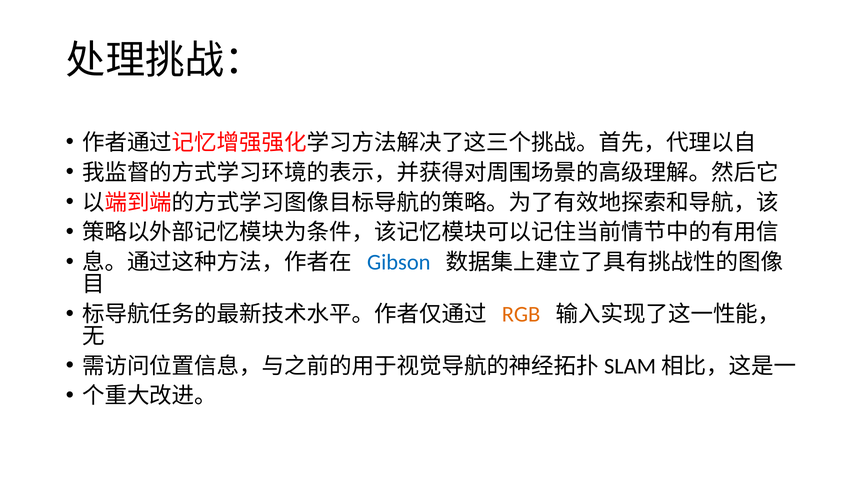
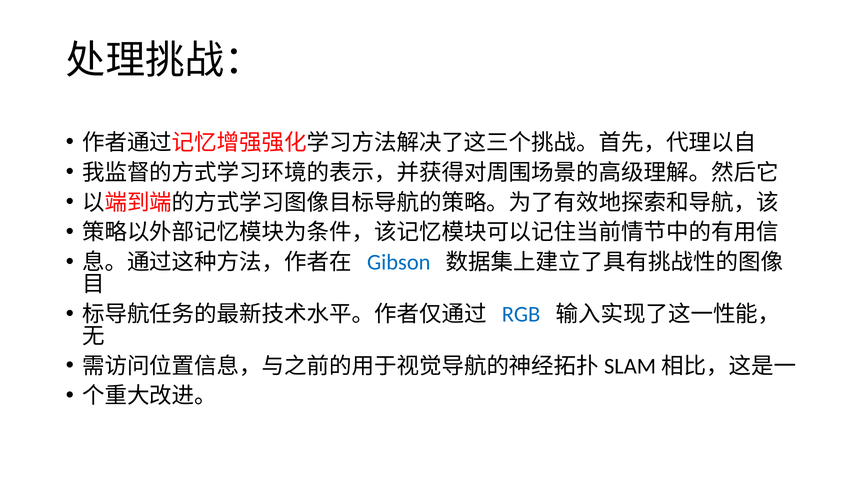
RGB colour: orange -> blue
